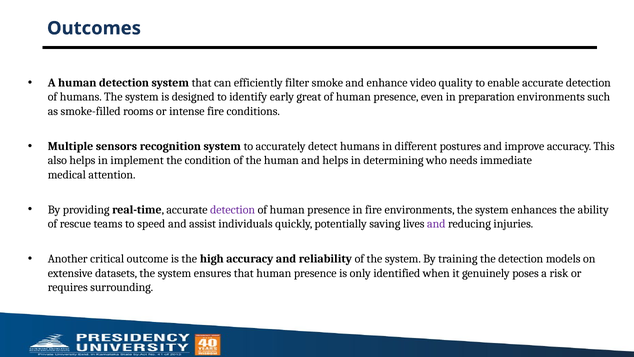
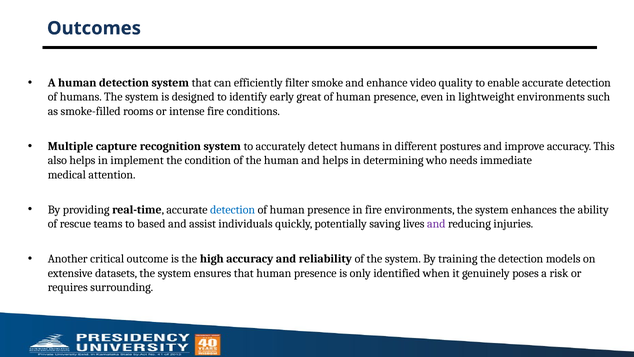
preparation: preparation -> lightweight
sensors: sensors -> capture
detection at (233, 209) colour: purple -> blue
speed: speed -> based
